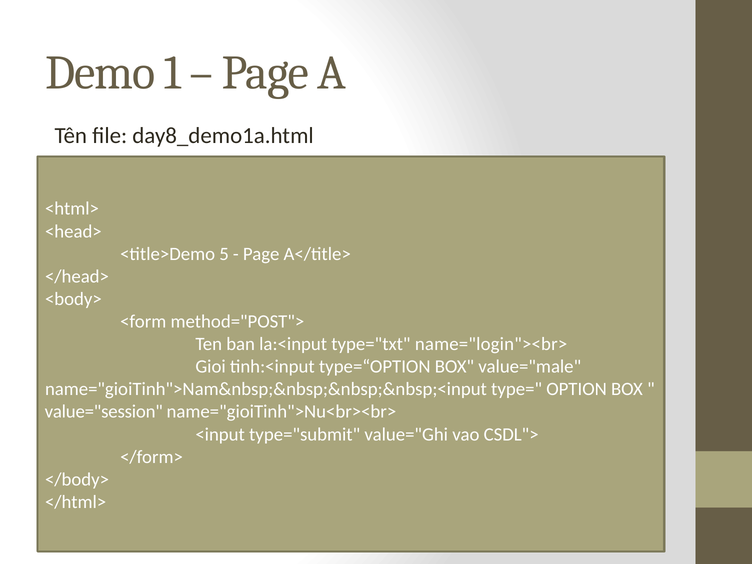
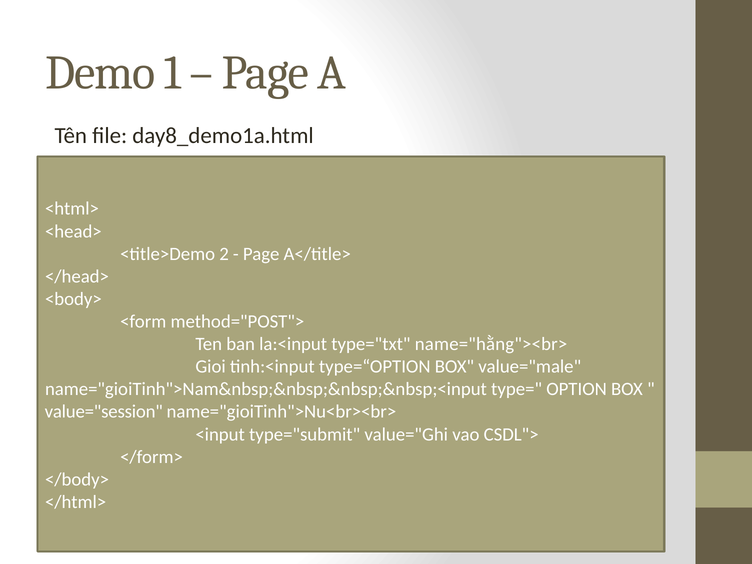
5: 5 -> 2
name="login"><br>: name="login"><br> -> name="hằng"><br>
